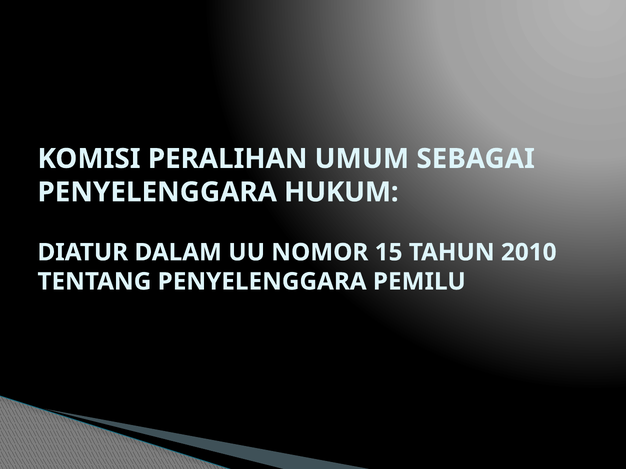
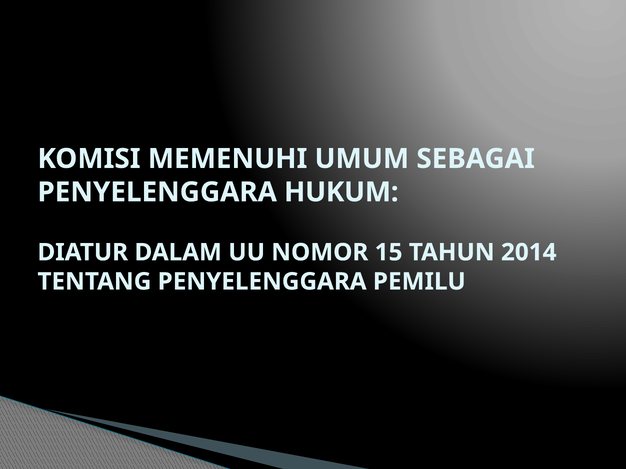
PERALIHAN: PERALIHAN -> MEMENUHI
2010: 2010 -> 2014
